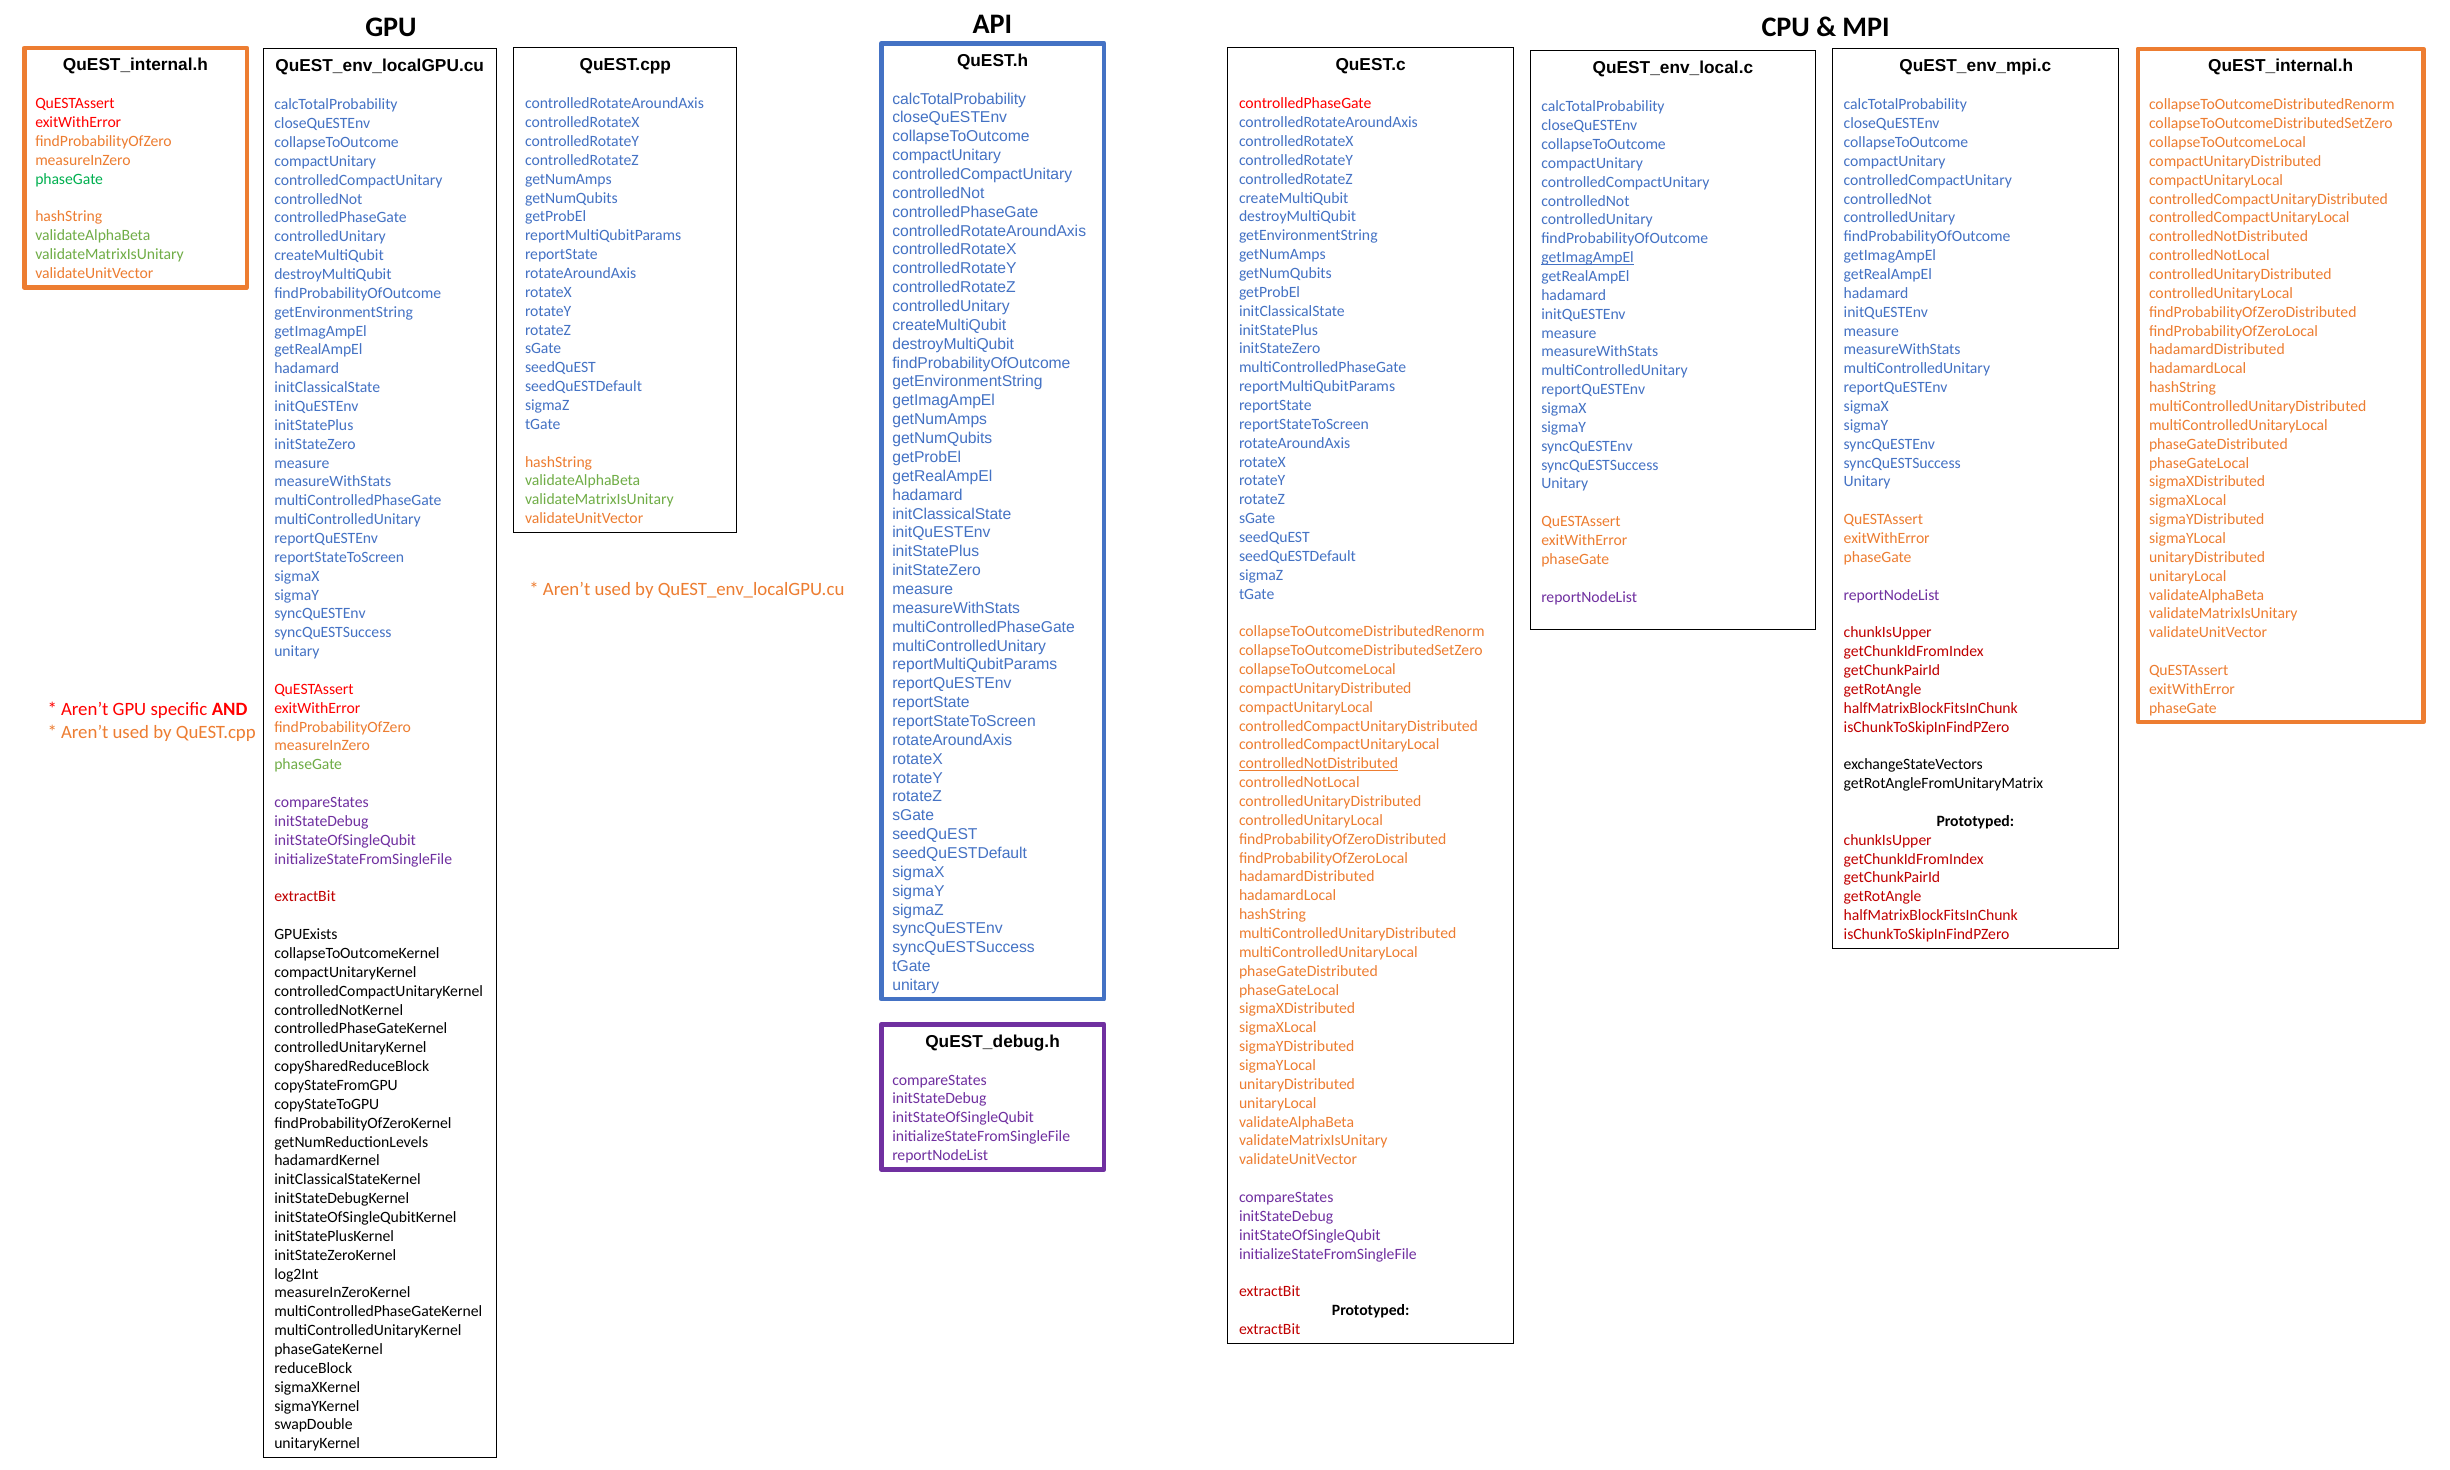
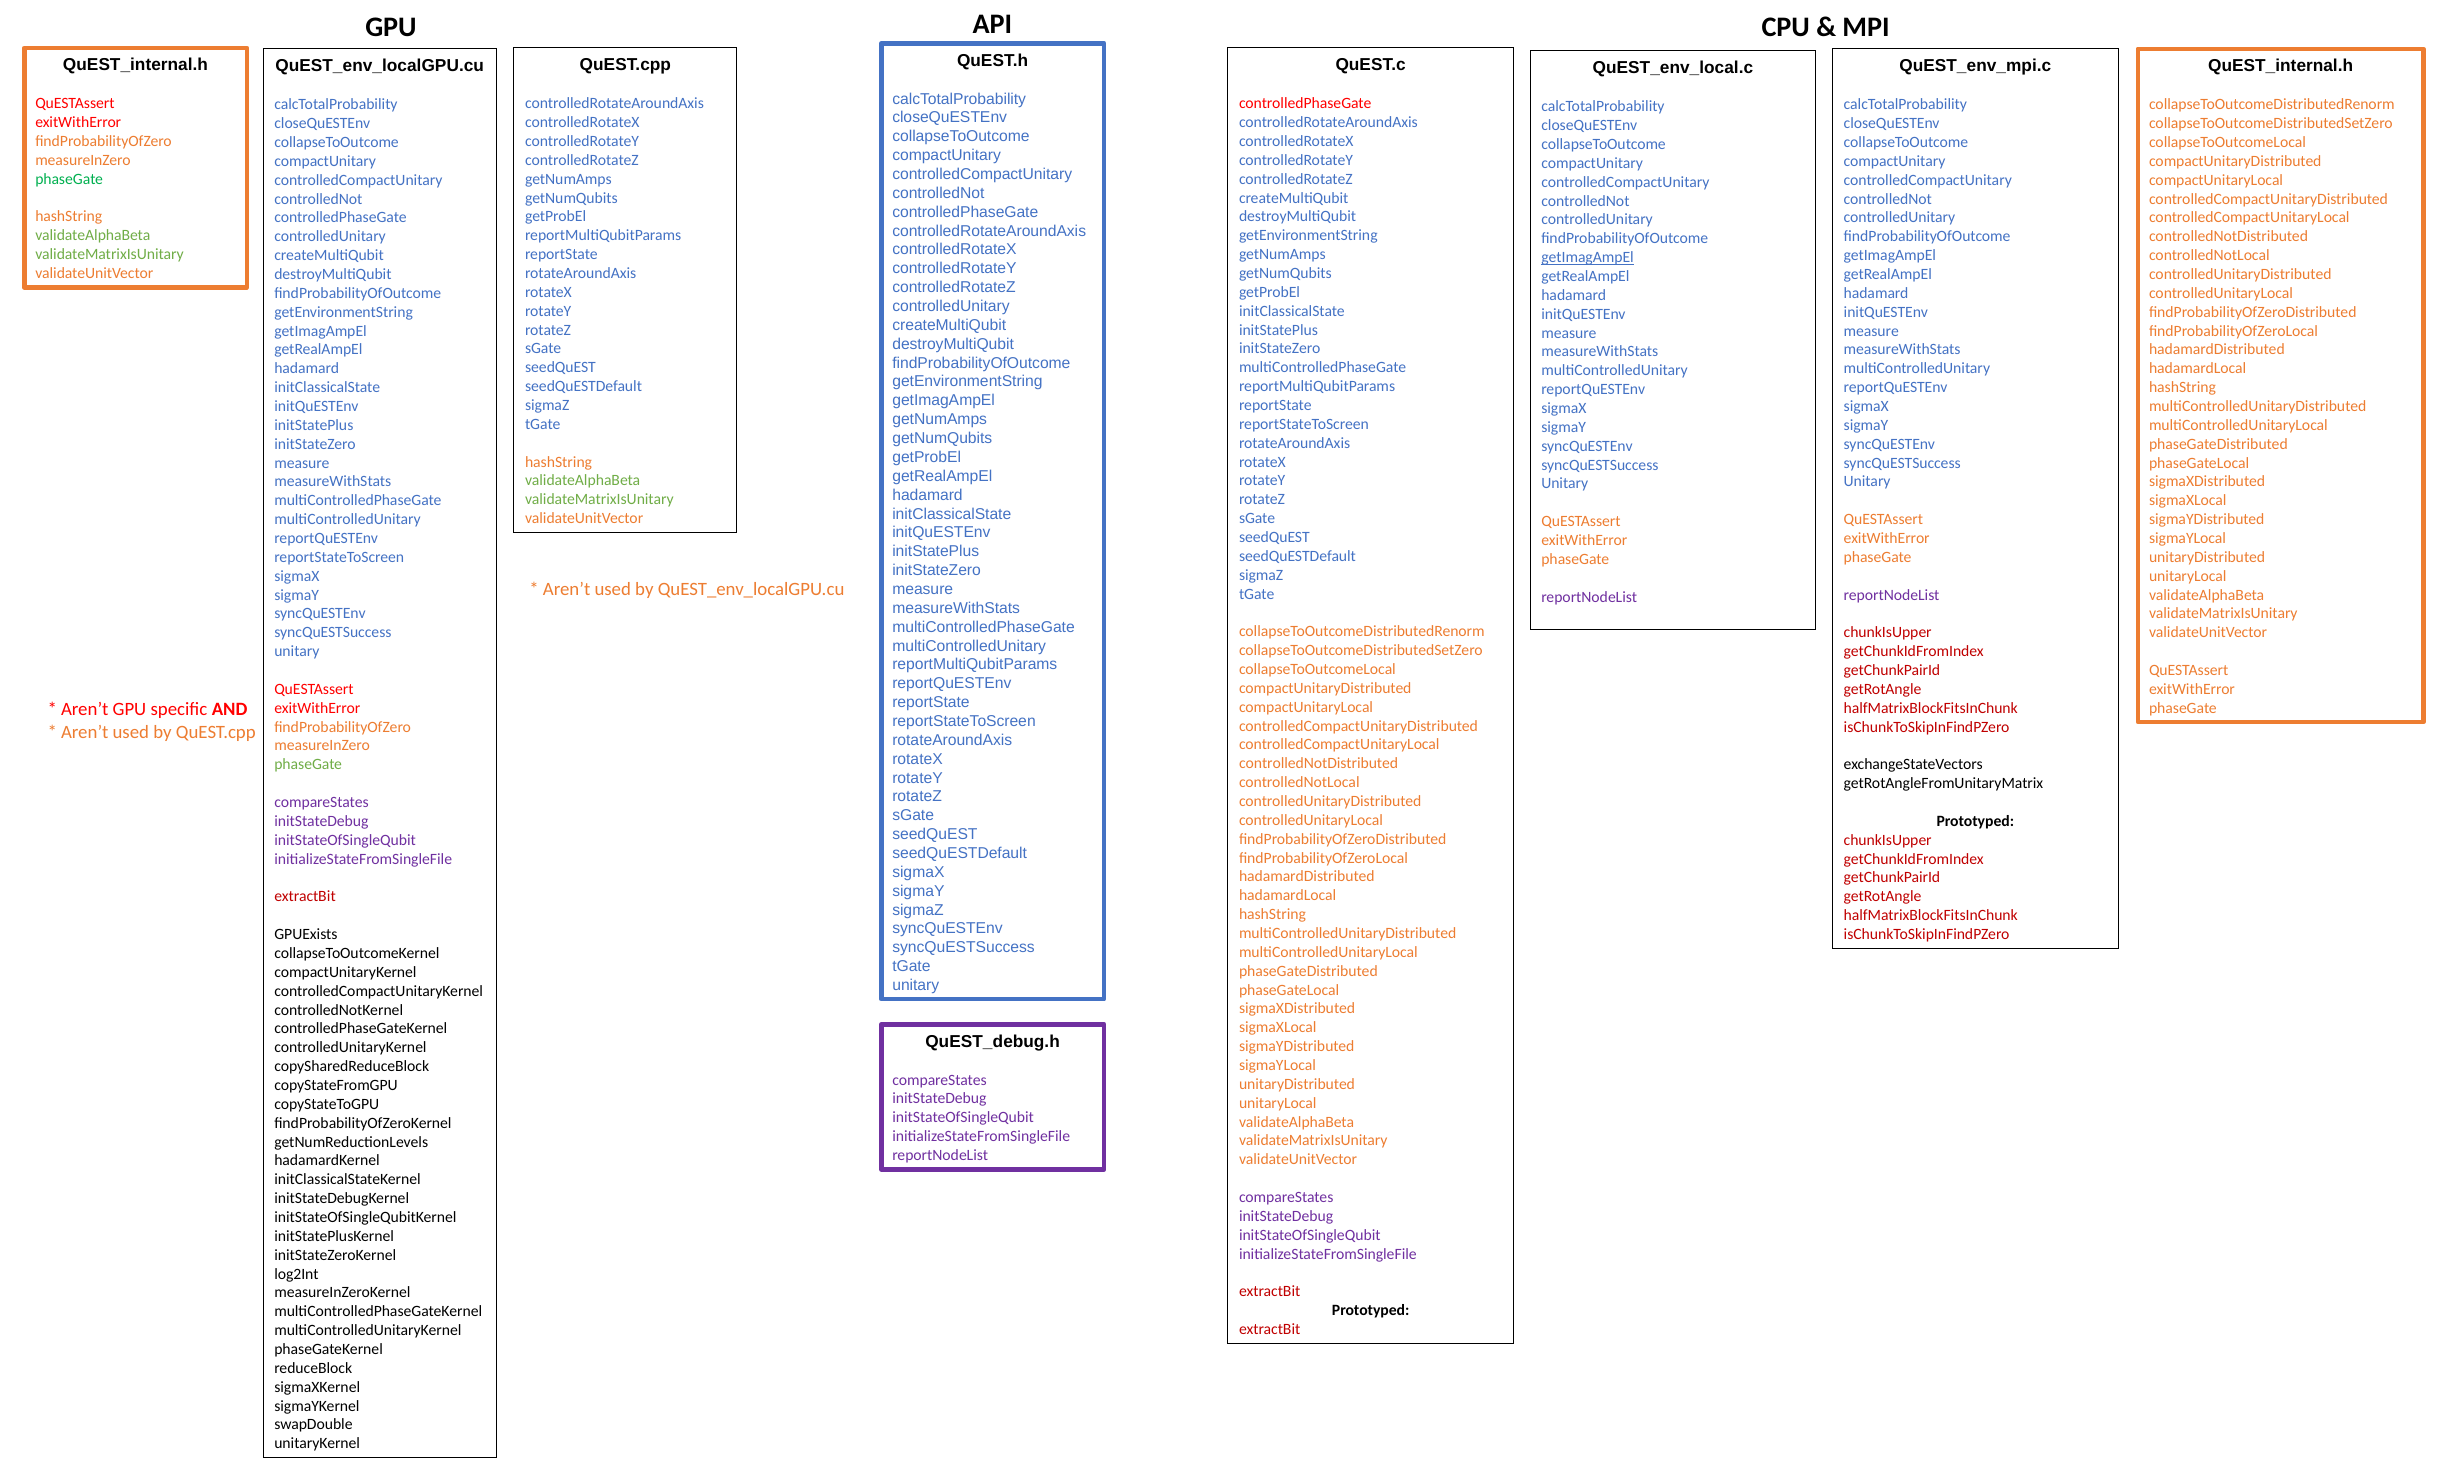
controlledNotDistributed at (1319, 764) underline: present -> none
